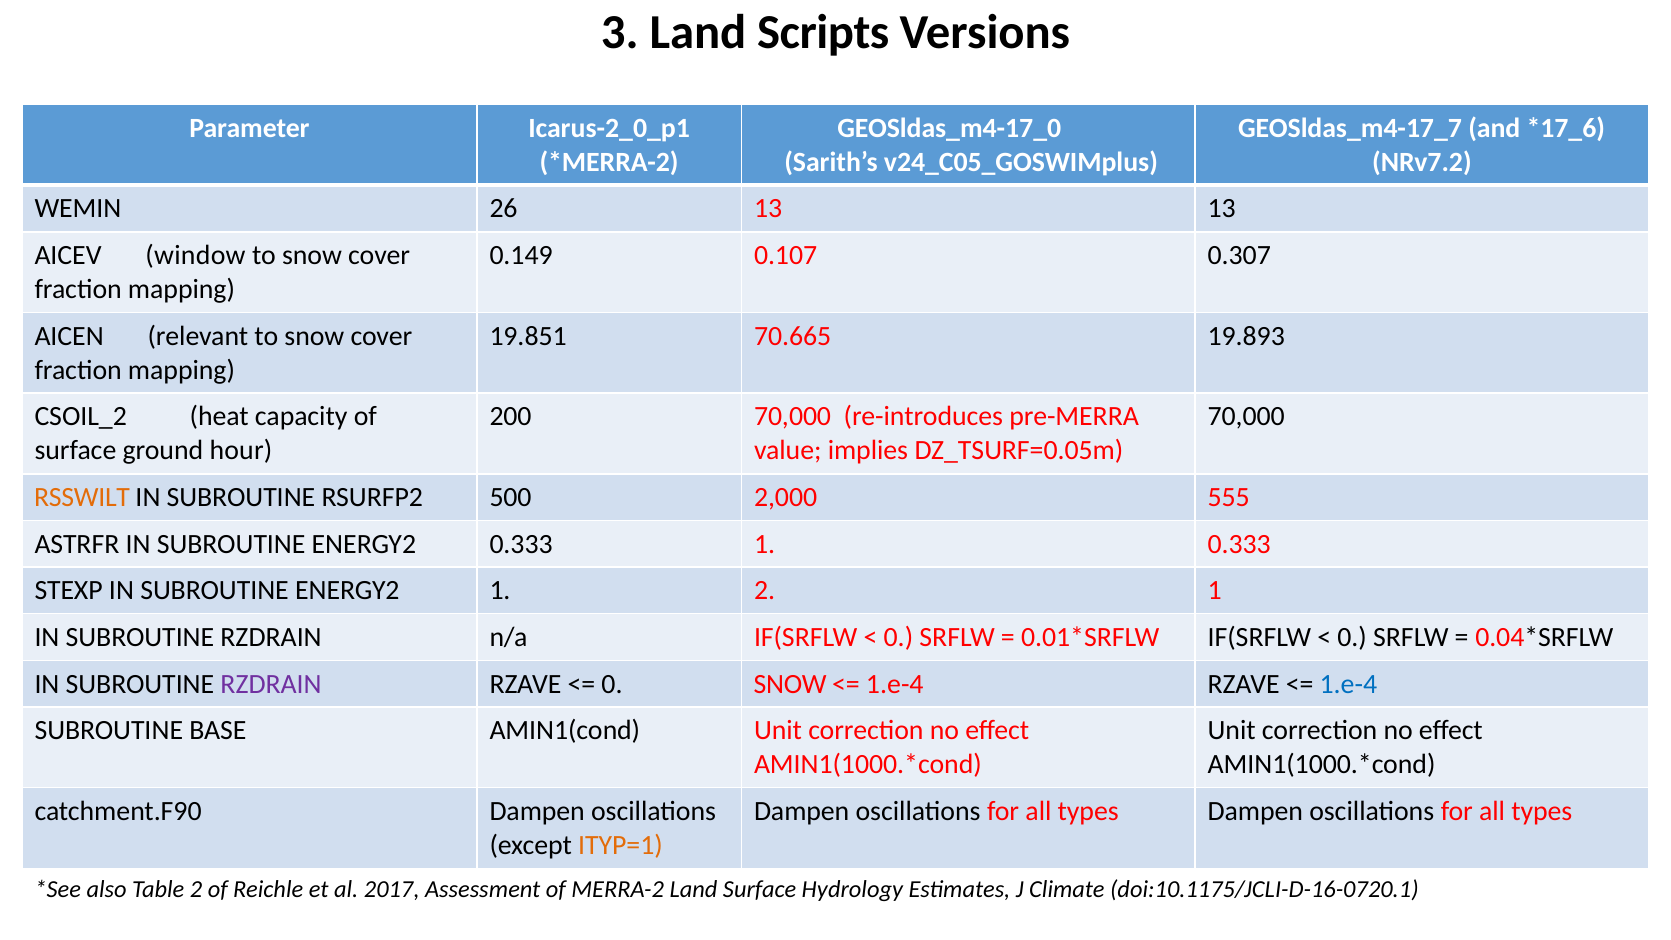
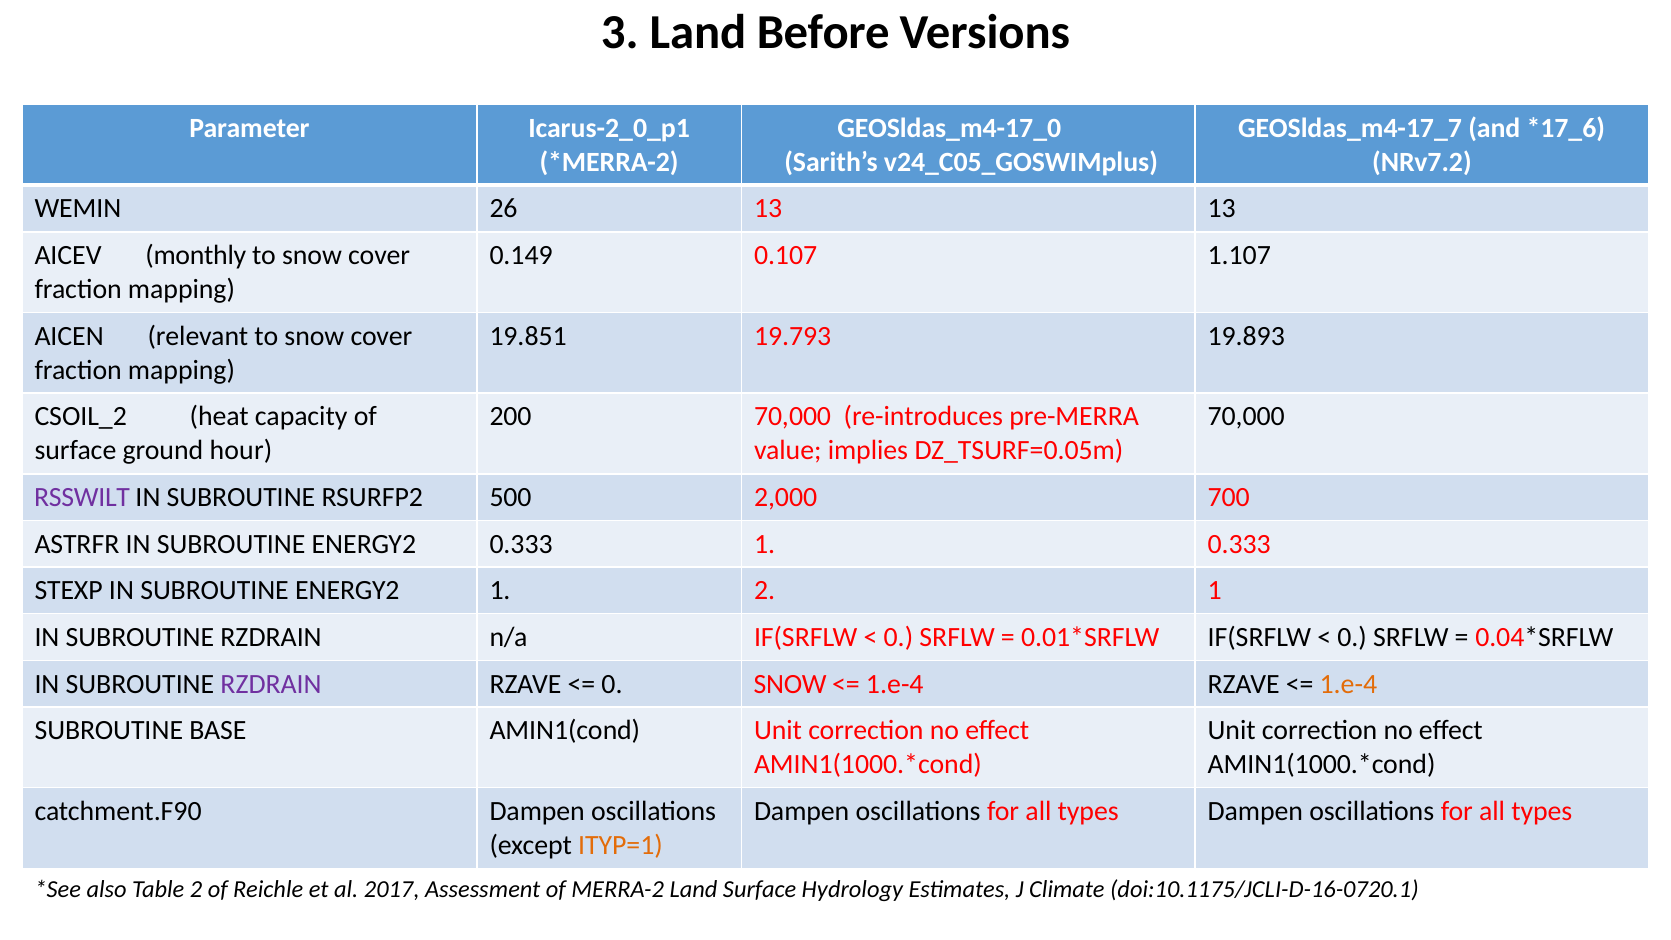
Scripts: Scripts -> Before
window: window -> monthly
0.307: 0.307 -> 1.107
70.665: 70.665 -> 19.793
RSSWILT colour: orange -> purple
555: 555 -> 700
1.e-4 at (1348, 684) colour: blue -> orange
